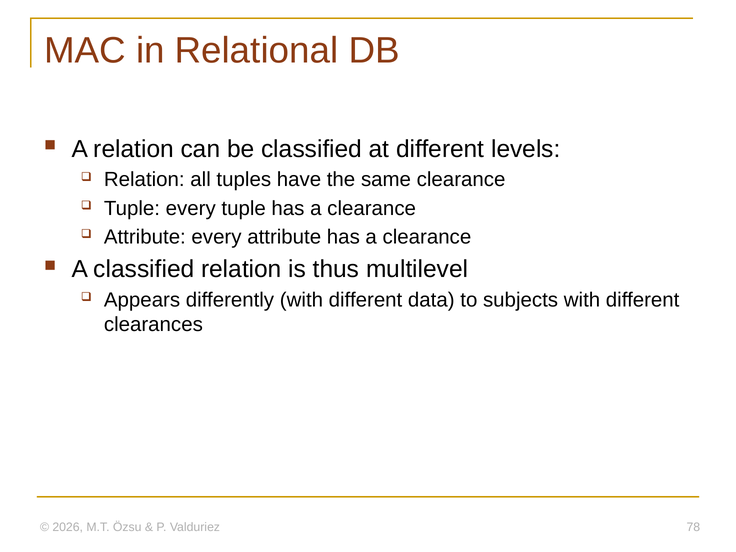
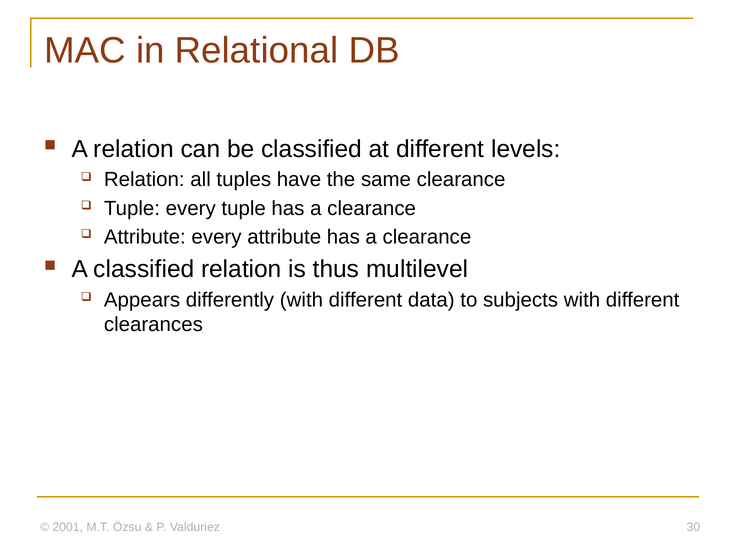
2026: 2026 -> 2001
78: 78 -> 30
